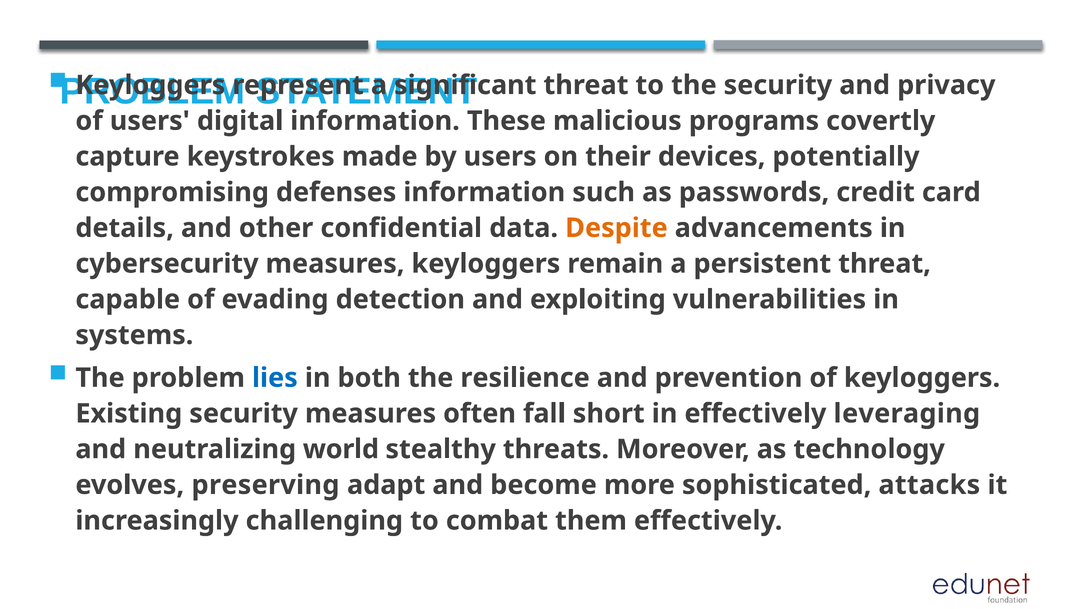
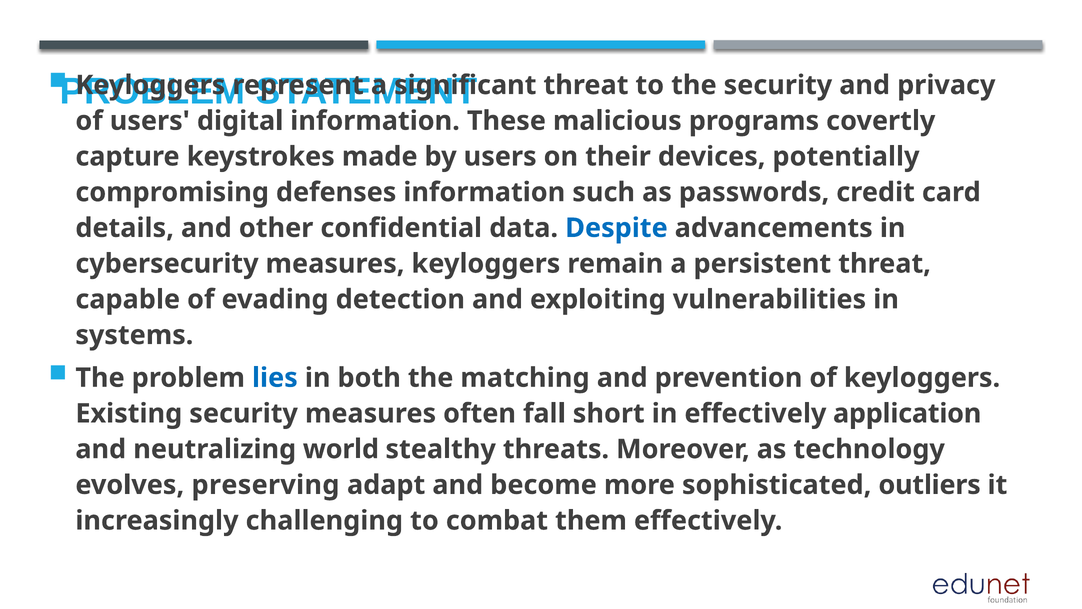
Despite colour: orange -> blue
resilience: resilience -> matching
leveraging: leveraging -> application
attacks: attacks -> outliers
